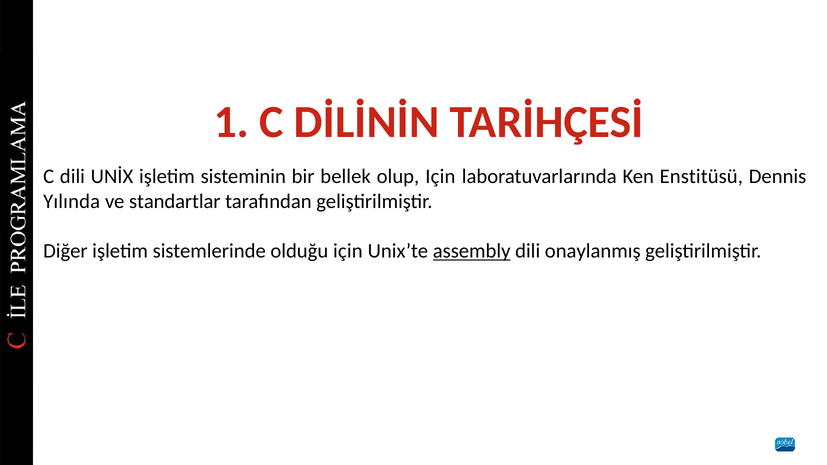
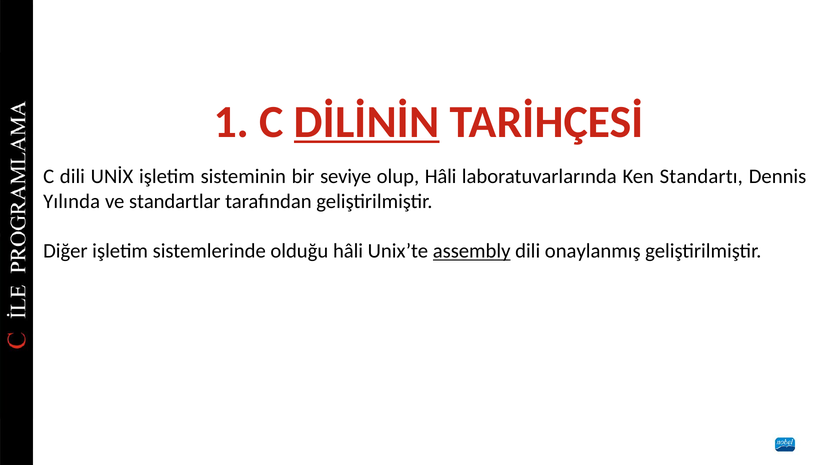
DİLİNİN underline: none -> present
bellek: bellek -> seviye
olup Için: Için -> Hâli
Enstitüsü: Enstitüsü -> Standartı
olduğu için: için -> hâli
